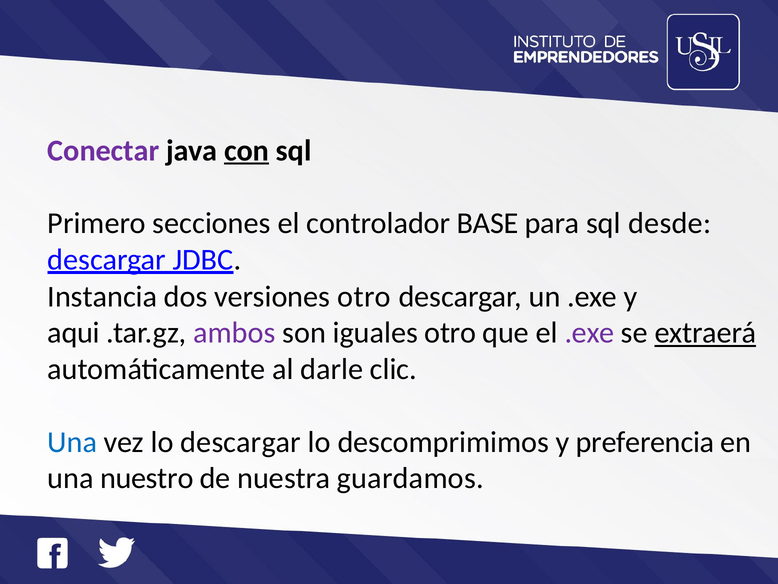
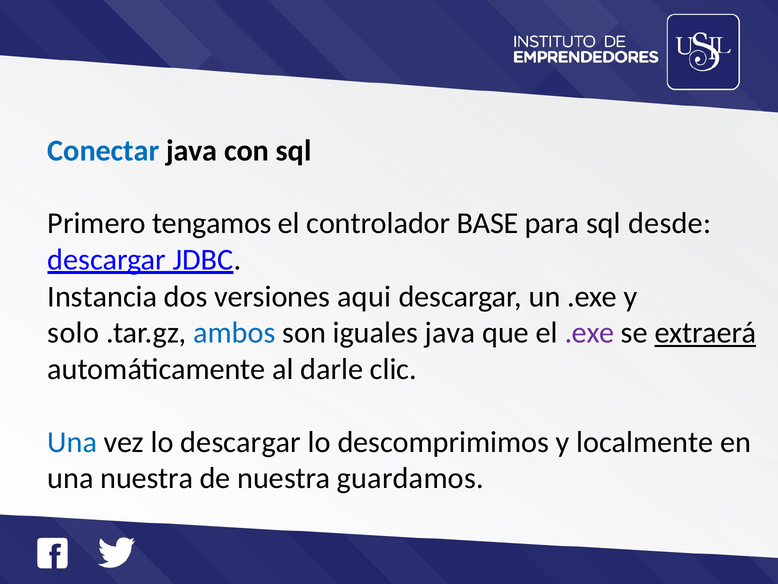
Conectar colour: purple -> blue
con underline: present -> none
secciones: secciones -> tengamos
versiones otro: otro -> aqui
aqui: aqui -> solo
ambos colour: purple -> blue
iguales otro: otro -> java
preferencia: preferencia -> localmente
una nuestro: nuestro -> nuestra
